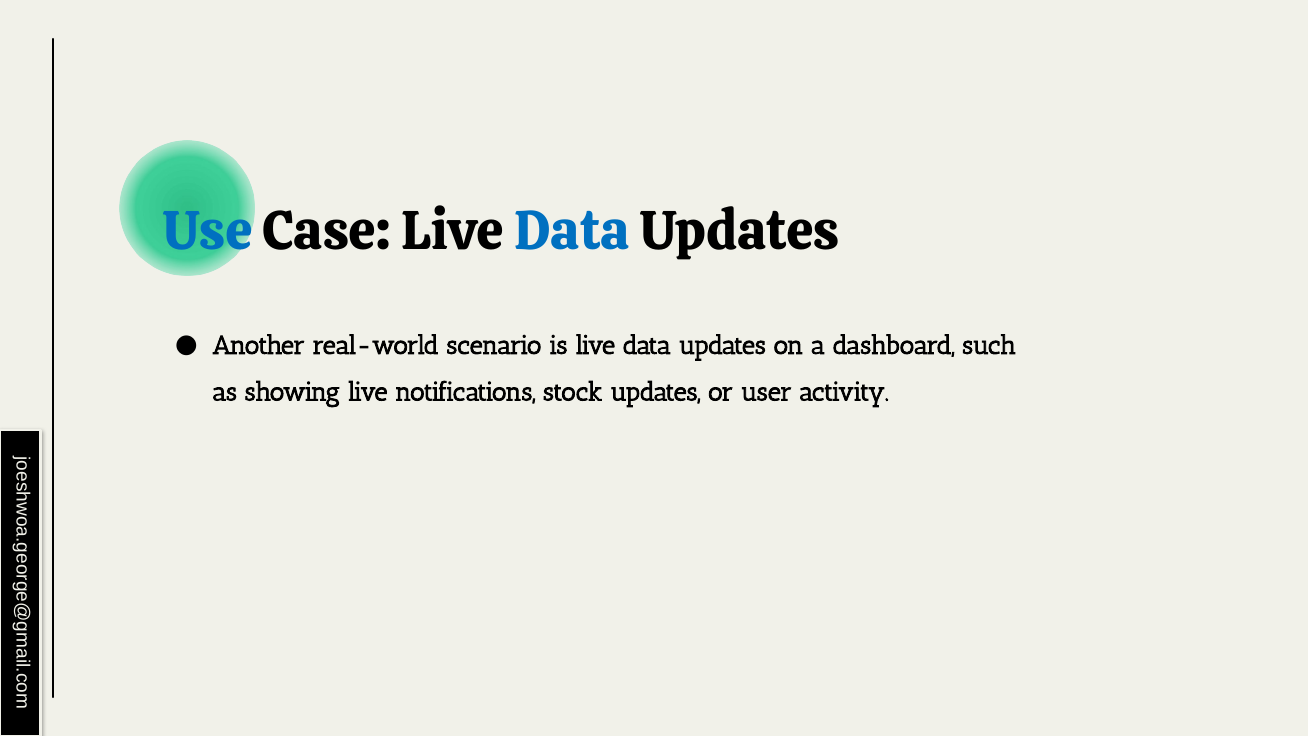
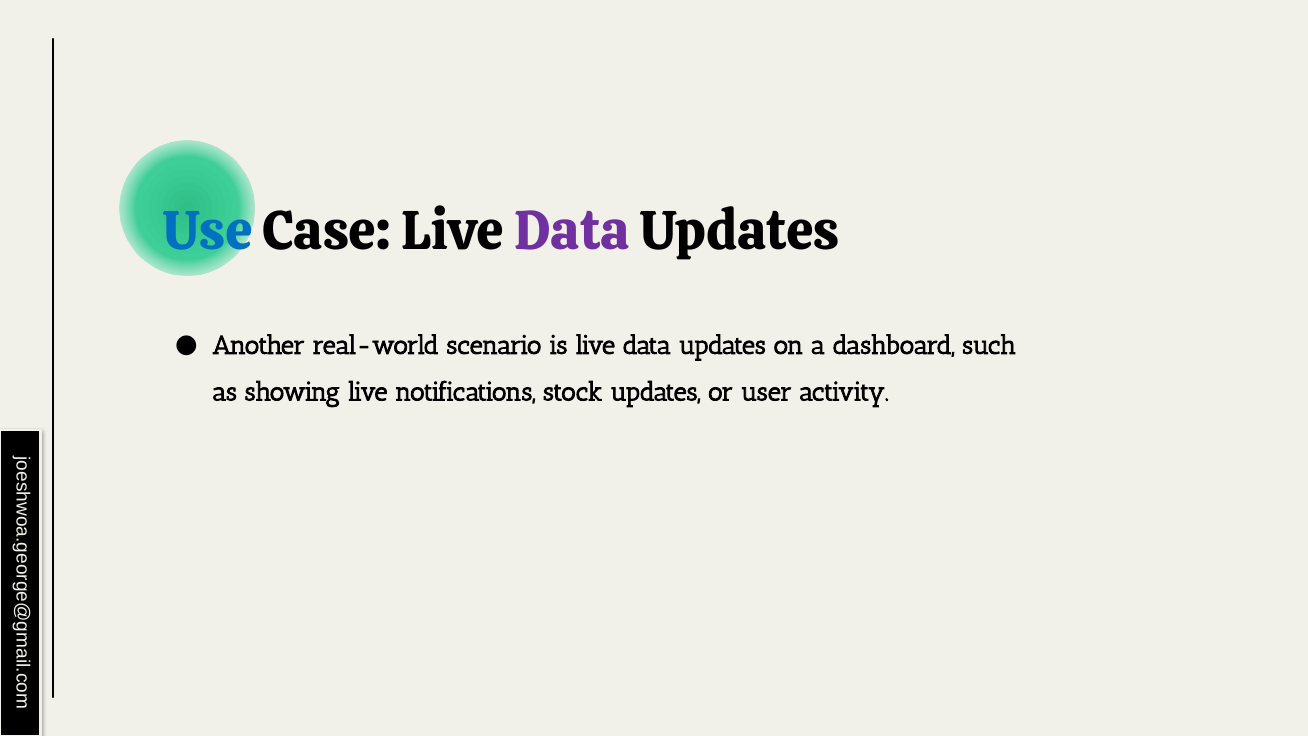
Data at (572, 232) colour: blue -> purple
